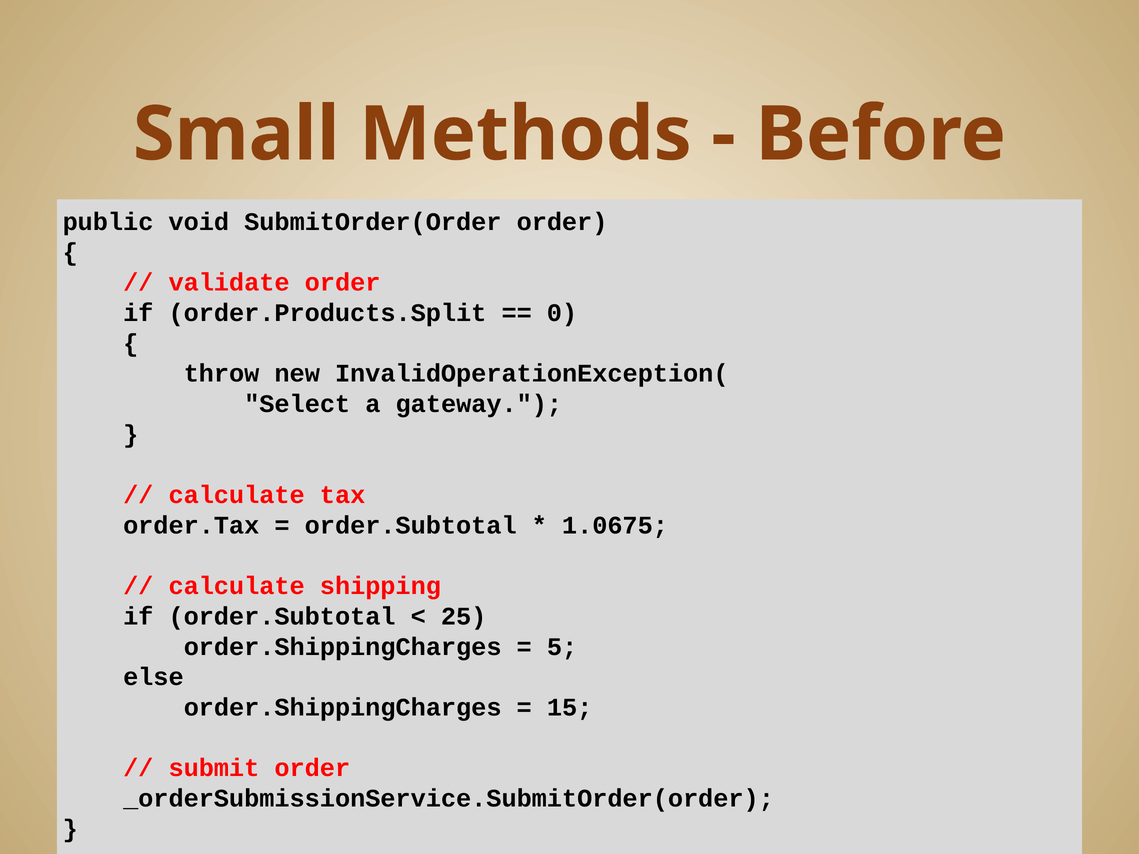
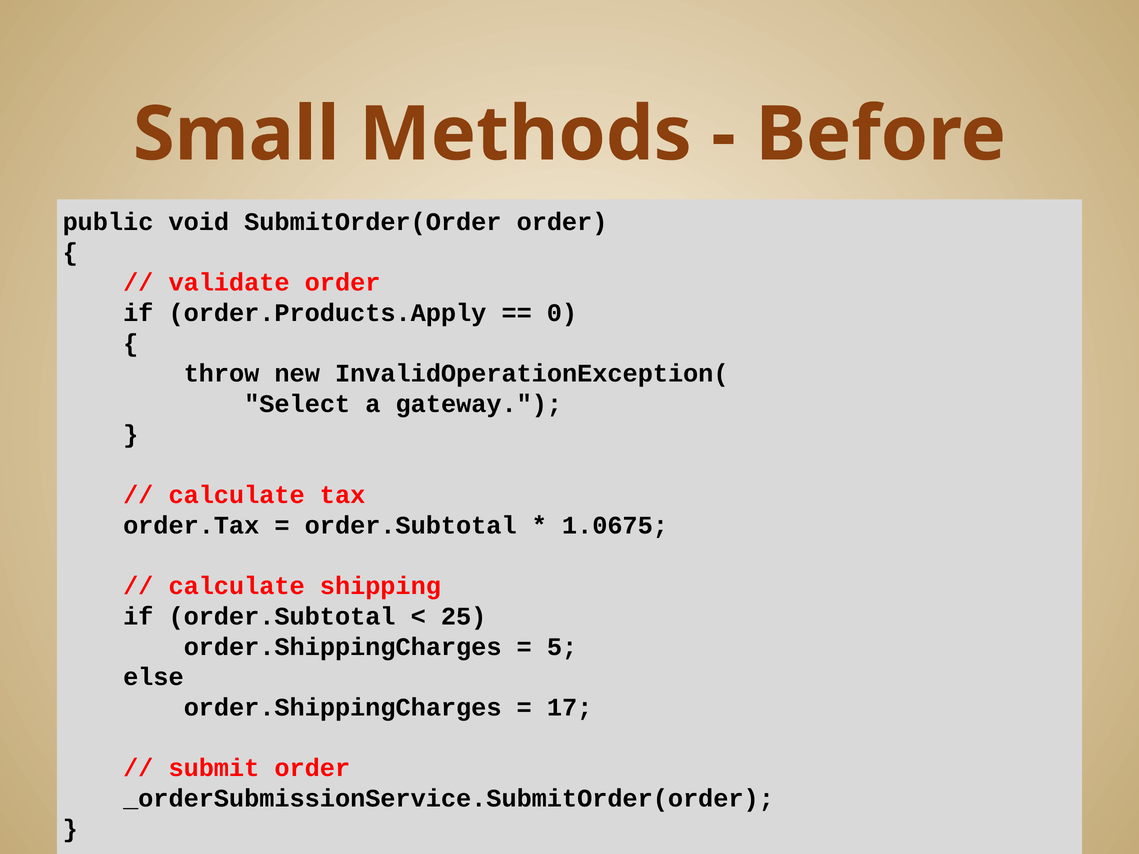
order.Products.Split: order.Products.Split -> order.Products.Apply
15: 15 -> 17
